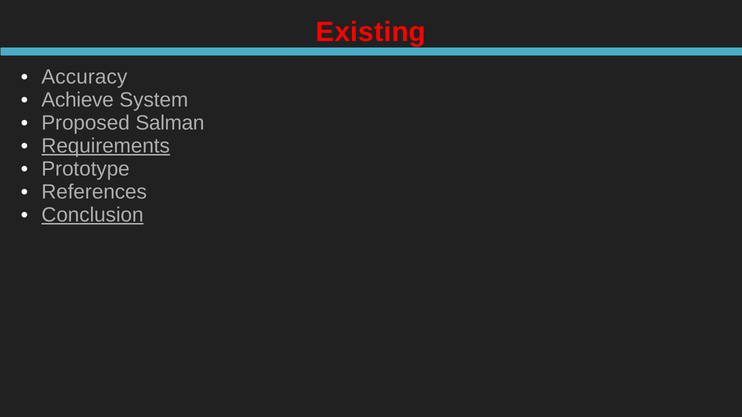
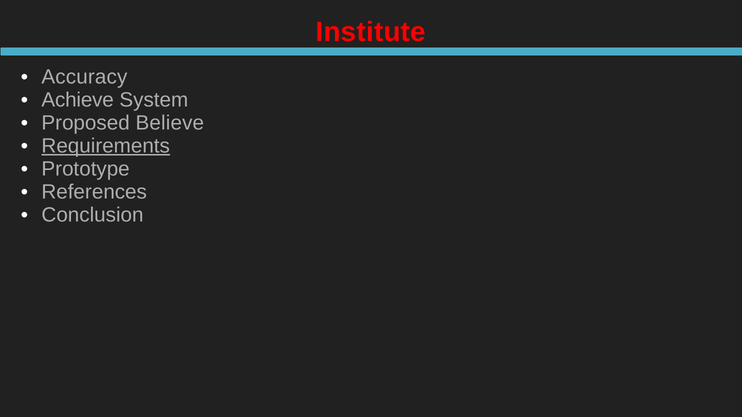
Existing: Existing -> Institute
Salman: Salman -> Believe
Conclusion underline: present -> none
